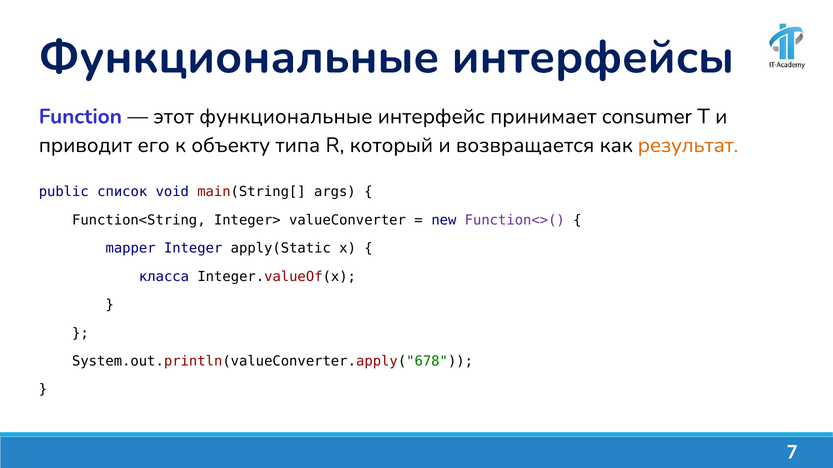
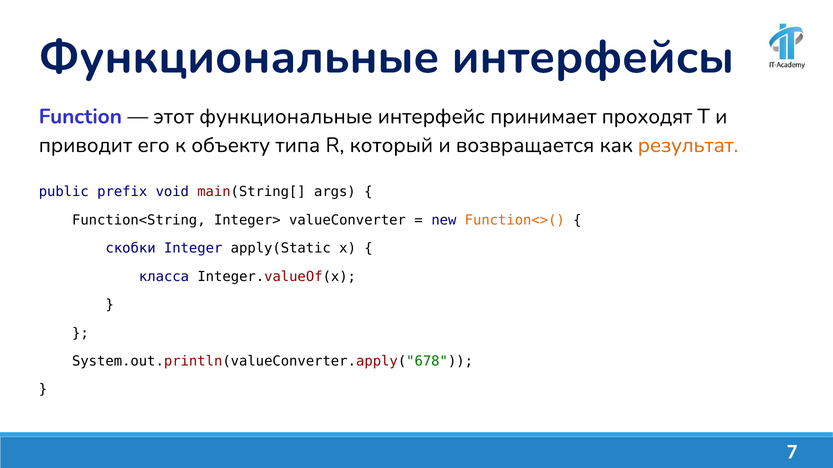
consumer: consumer -> проходят
список: список -> prefix
Function<>( colour: purple -> orange
mapper: mapper -> скобки
